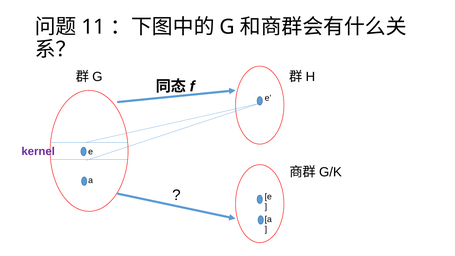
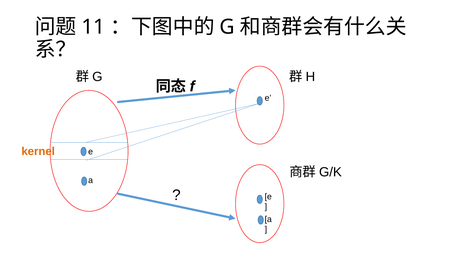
kernel colour: purple -> orange
